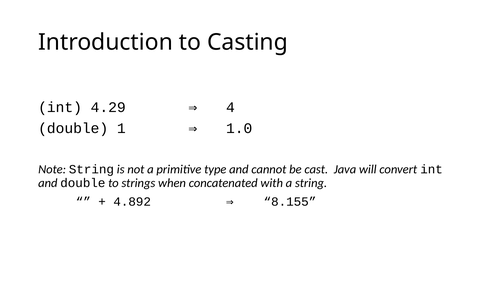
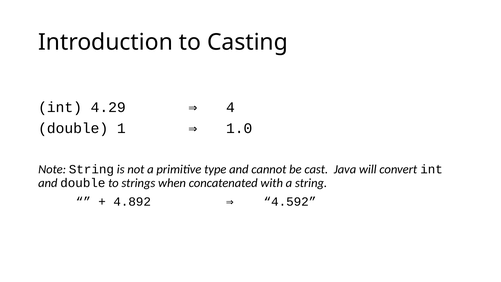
8.155: 8.155 -> 4.592
